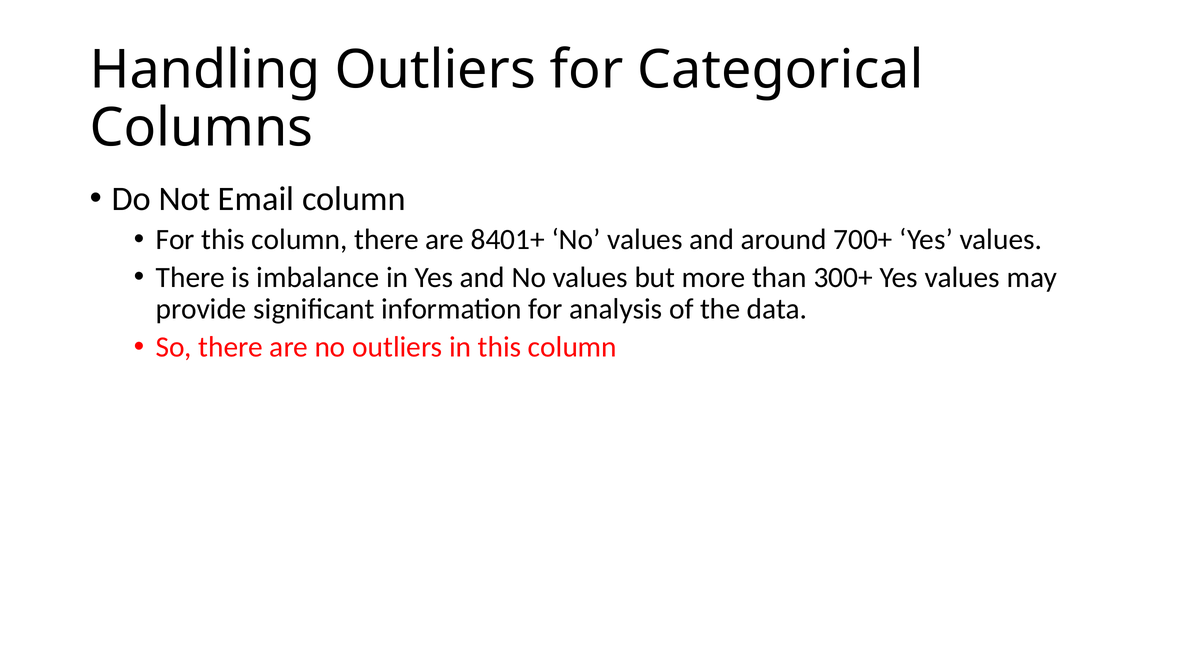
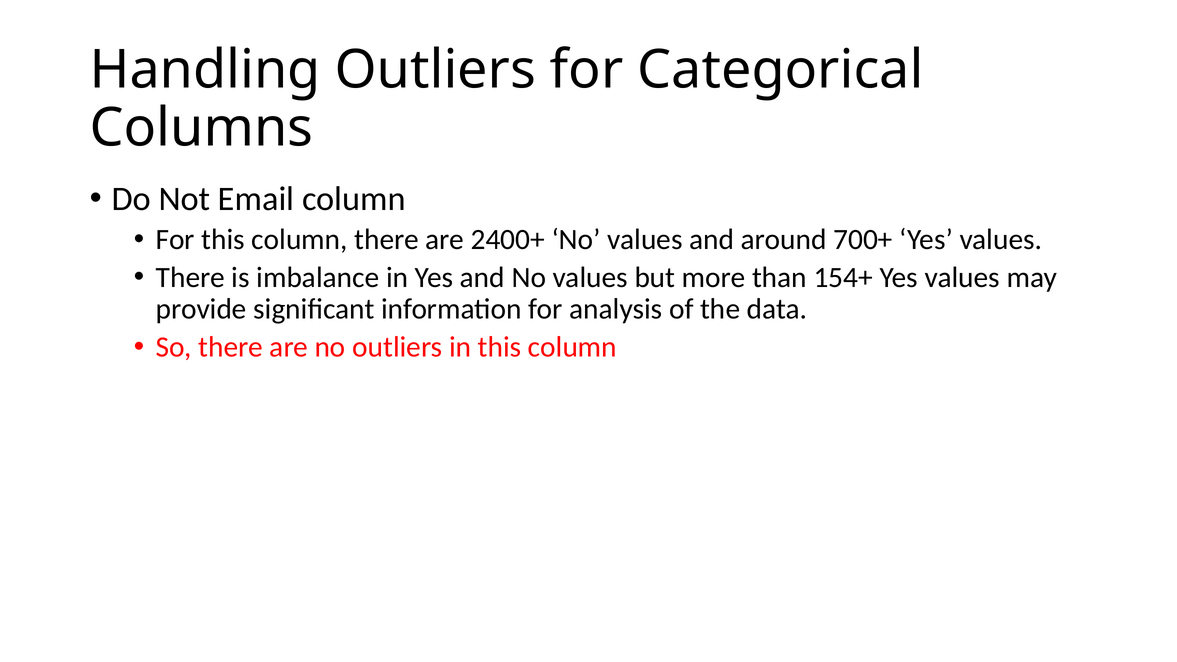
8401+: 8401+ -> 2400+
300+: 300+ -> 154+
